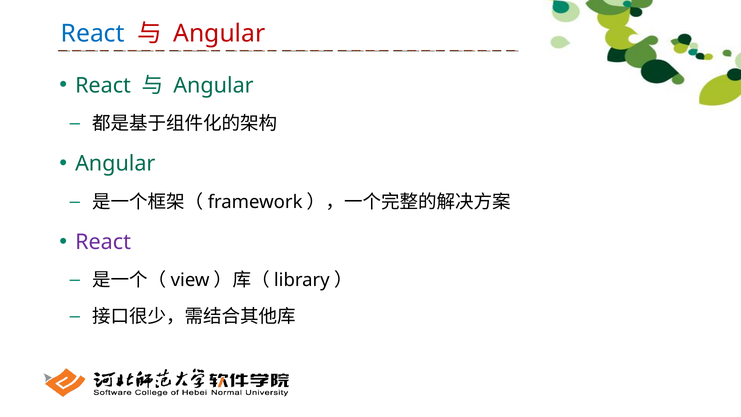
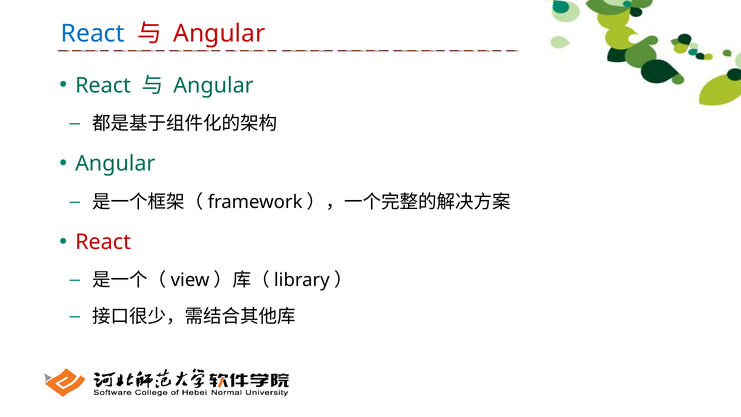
React at (103, 242) colour: purple -> red
